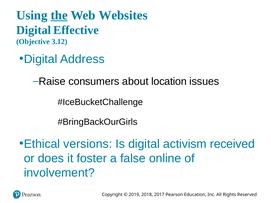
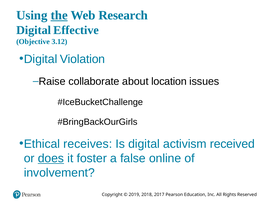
Websites: Websites -> Research
Address: Address -> Violation
consumers: consumers -> collaborate
versions: versions -> receives
does underline: none -> present
